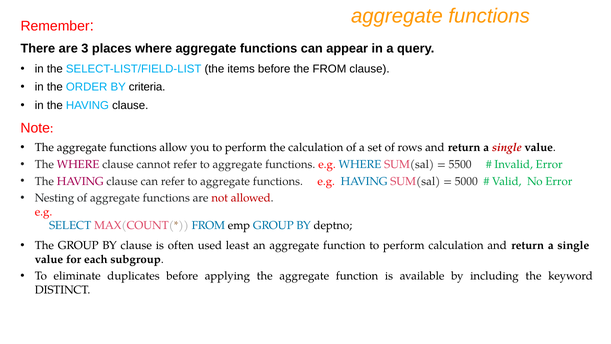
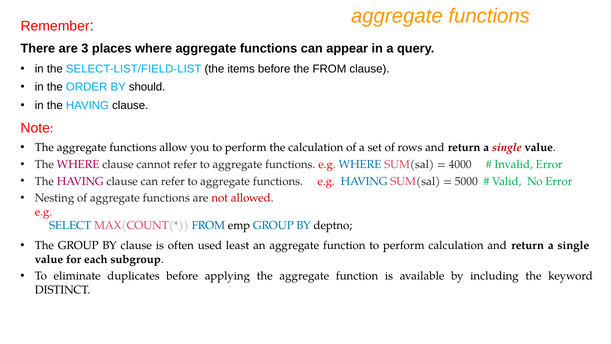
criteria: criteria -> should
5500: 5500 -> 4000
